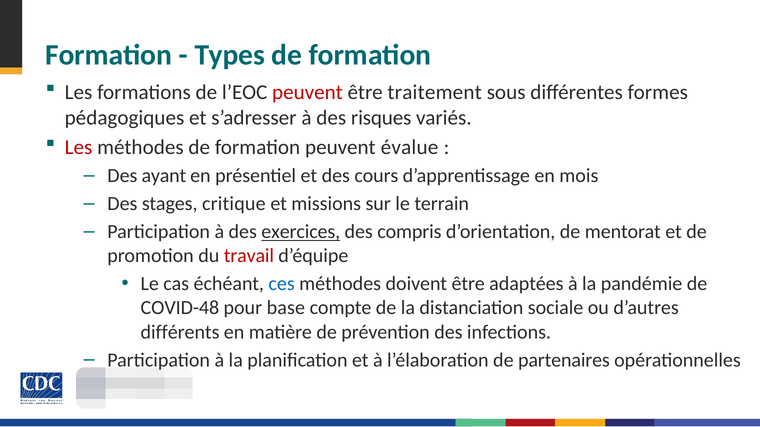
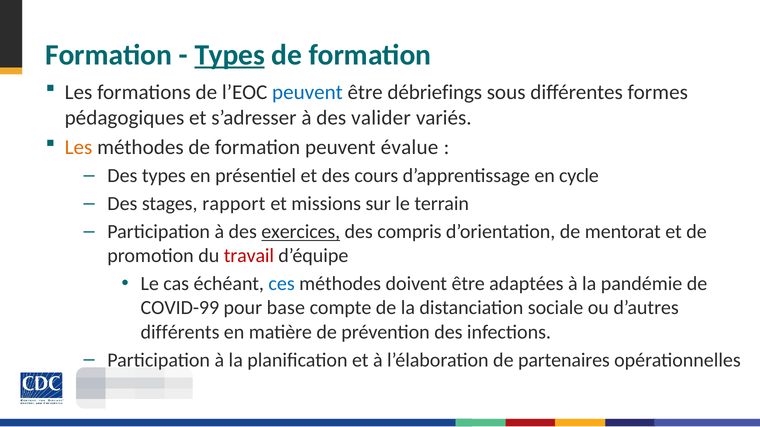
Types at (230, 55) underline: none -> present
peuvent at (307, 92) colour: red -> blue
traitement: traitement -> débriefings
risques: risques -> valider
Les at (79, 147) colour: red -> orange
Des ayant: ayant -> types
mois: mois -> cycle
critique: critique -> rapport
COVID-48: COVID-48 -> COVID-99
